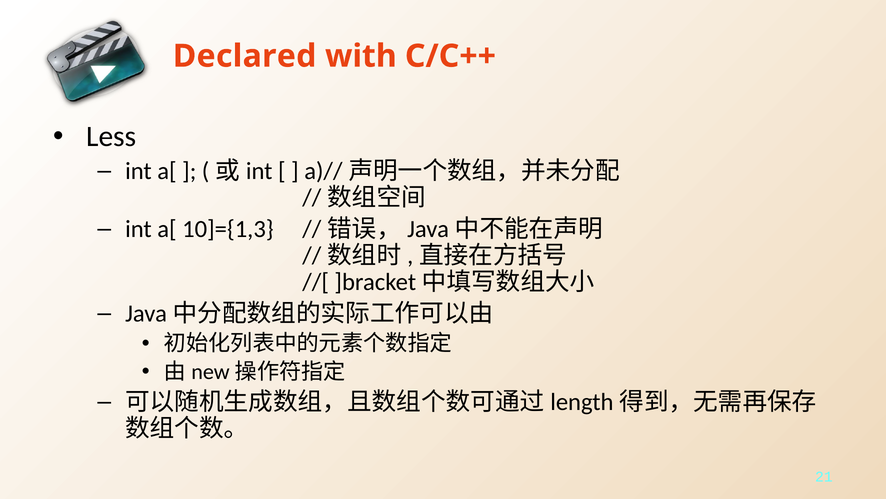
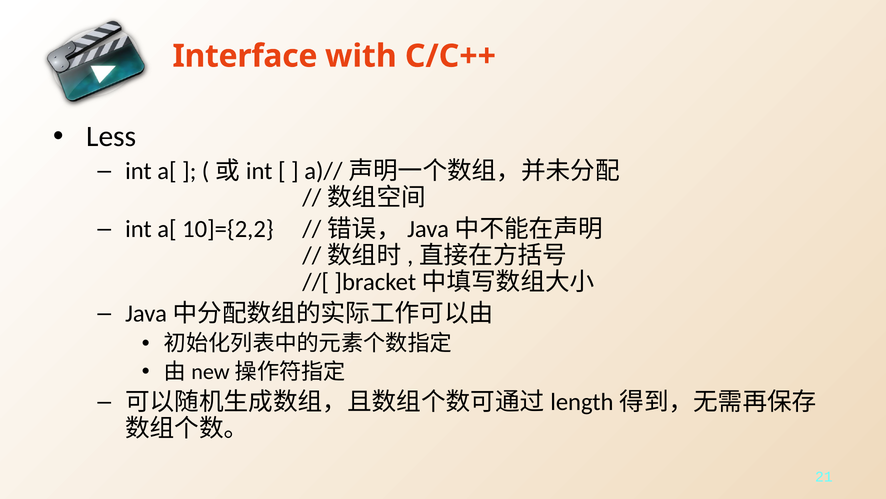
Declared: Declared -> Interface
10]={1,3: 10]={1,3 -> 10]={2,2
